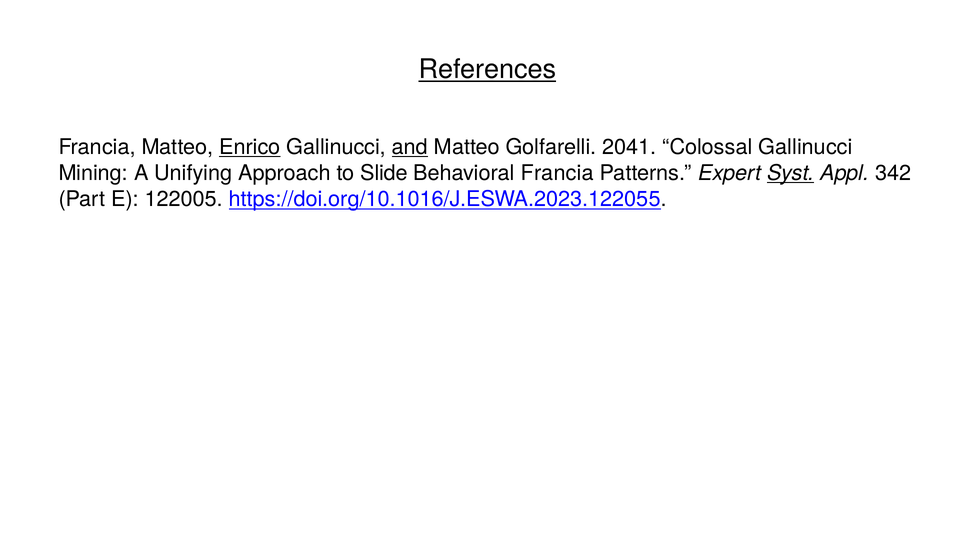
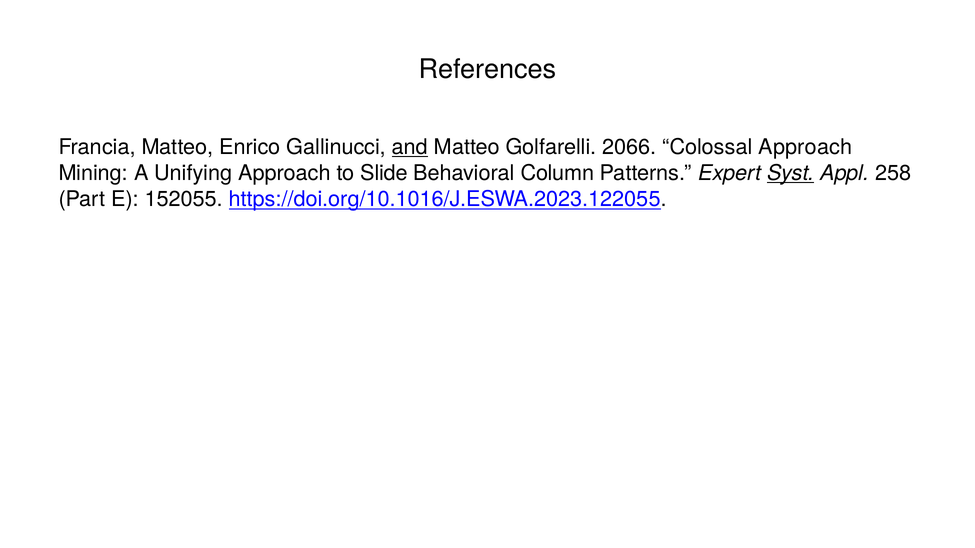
References underline: present -> none
Enrico underline: present -> none
2041: 2041 -> 2066
Colossal Gallinucci: Gallinucci -> Approach
Behavioral Francia: Francia -> Column
342: 342 -> 258
122005: 122005 -> 152055
